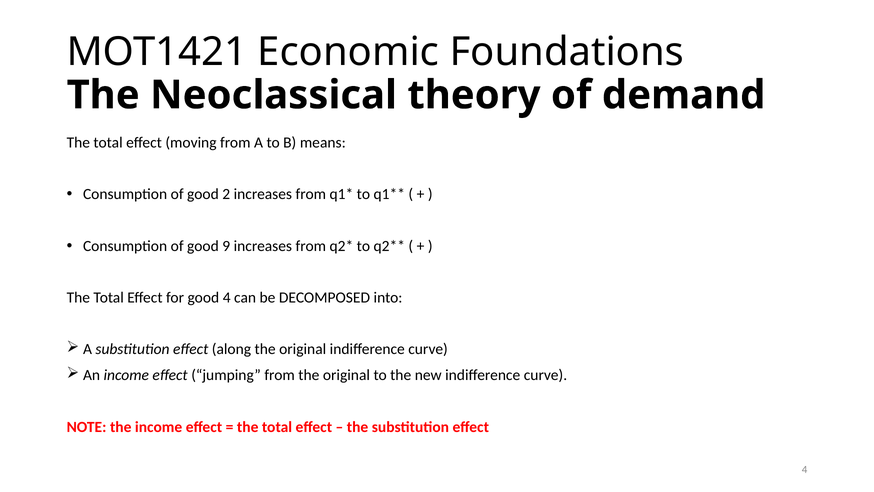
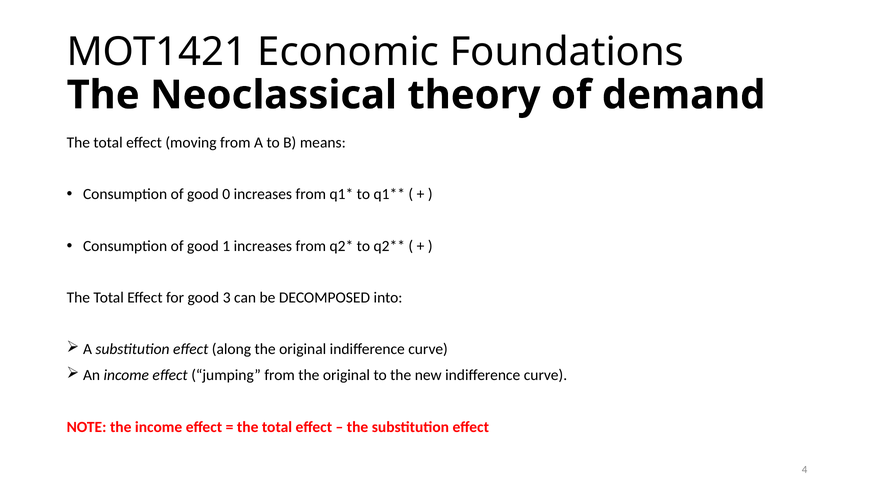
2: 2 -> 0
9: 9 -> 1
good 4: 4 -> 3
